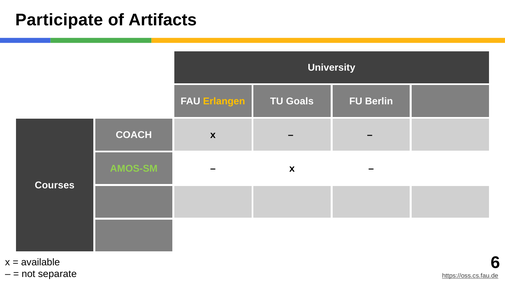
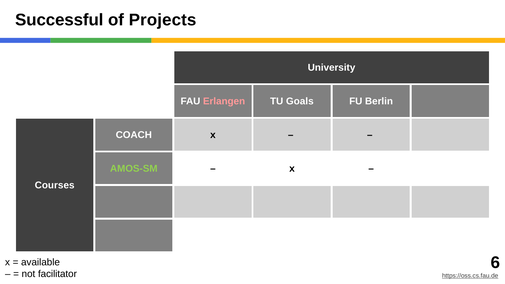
Participate: Participate -> Successful
Artifacts: Artifacts -> Projects
Erlangen colour: yellow -> pink
separate: separate -> facilitator
